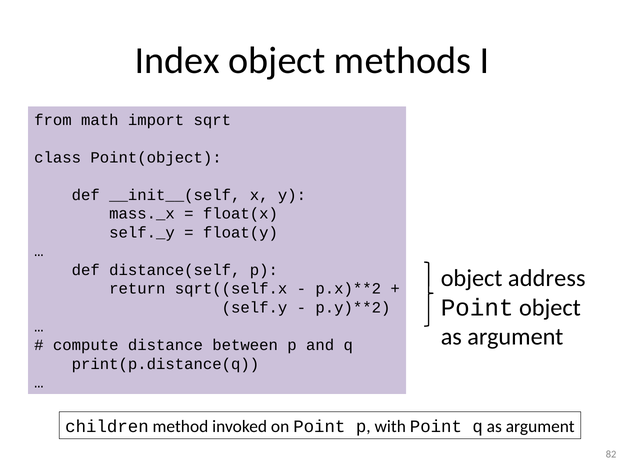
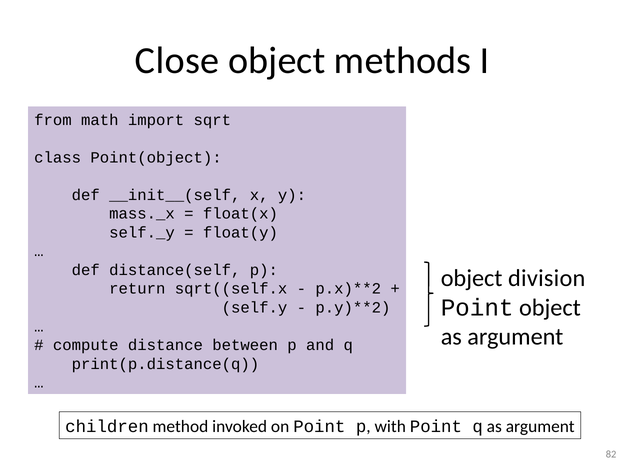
Index: Index -> Close
address: address -> division
